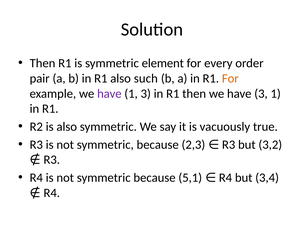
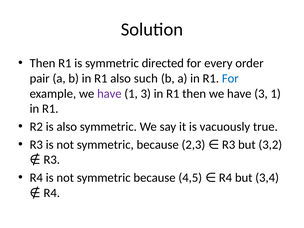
element: element -> directed
For at (230, 78) colour: orange -> blue
5,1: 5,1 -> 4,5
